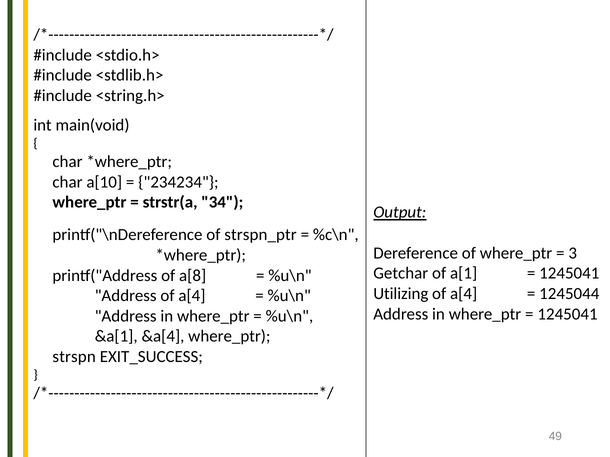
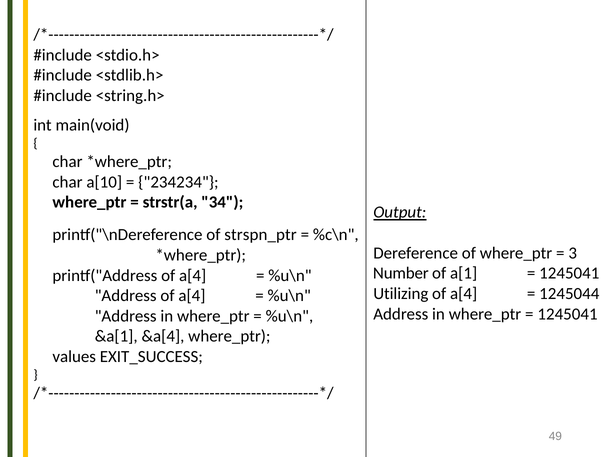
Getchar: Getchar -> Number
printf("Address of a[8: a[8 -> a[4
strspn: strspn -> values
